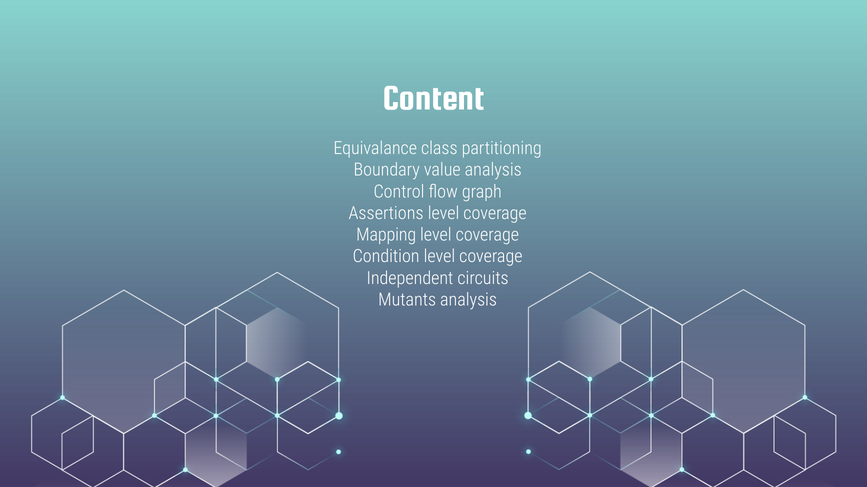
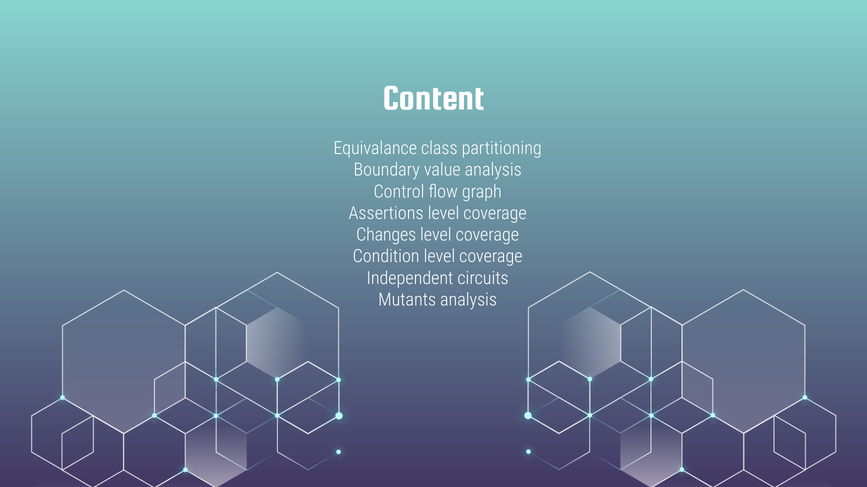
Mapping: Mapping -> Changes
